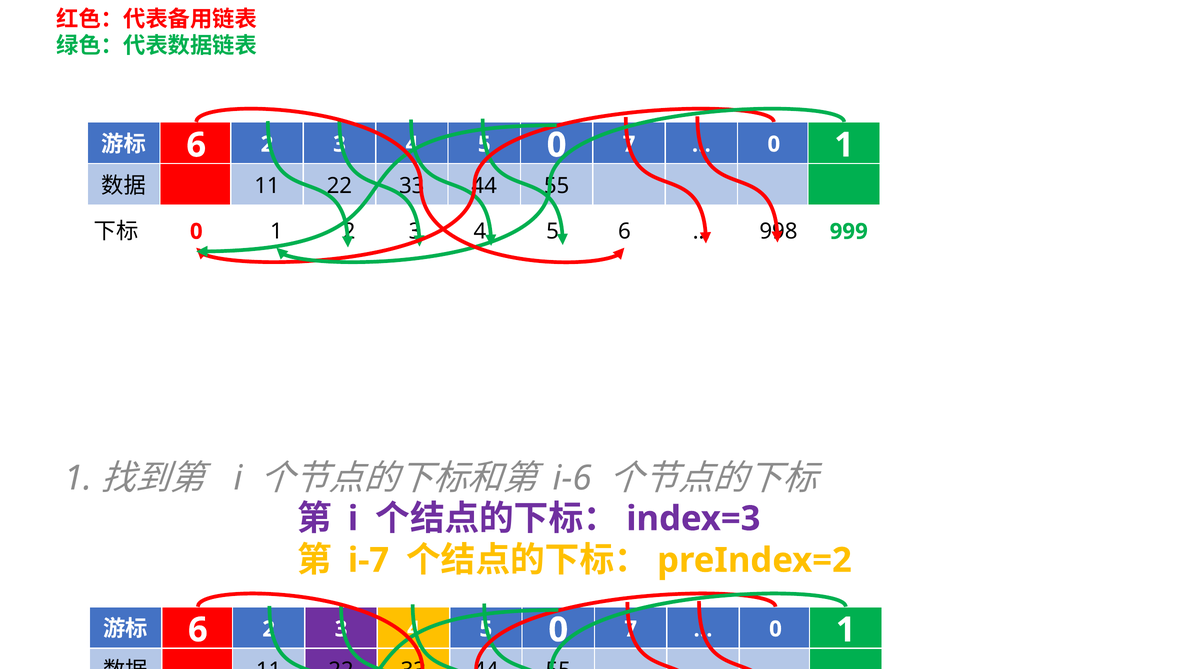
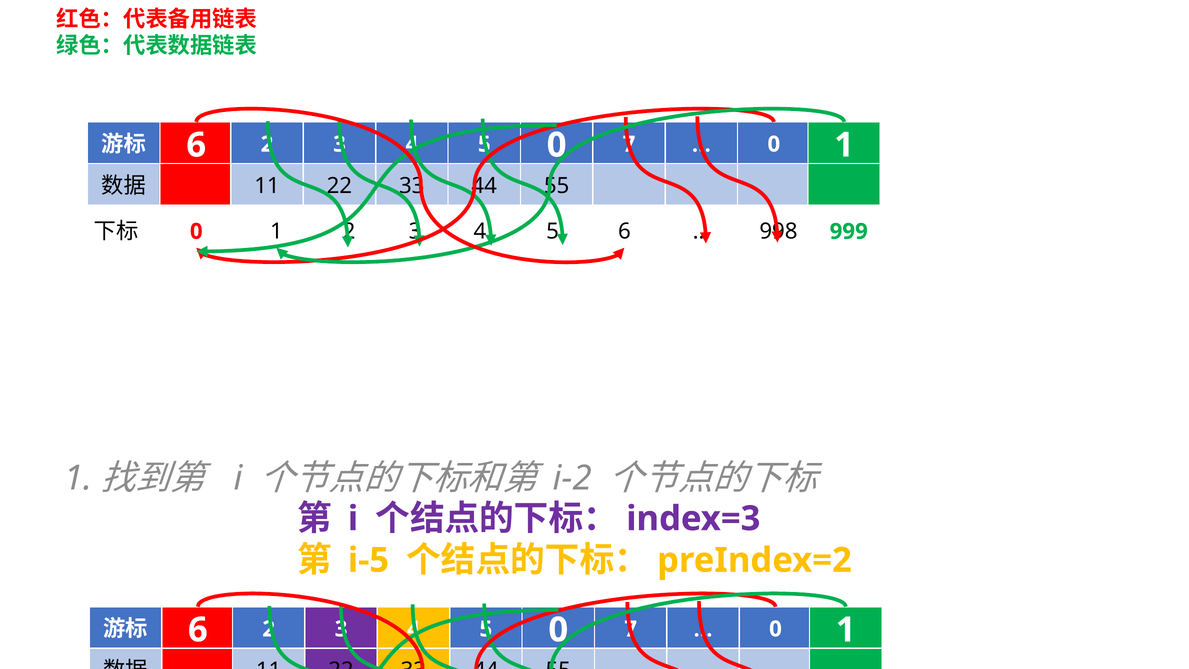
i-6: i-6 -> i-2
i-7: i-7 -> i-5
